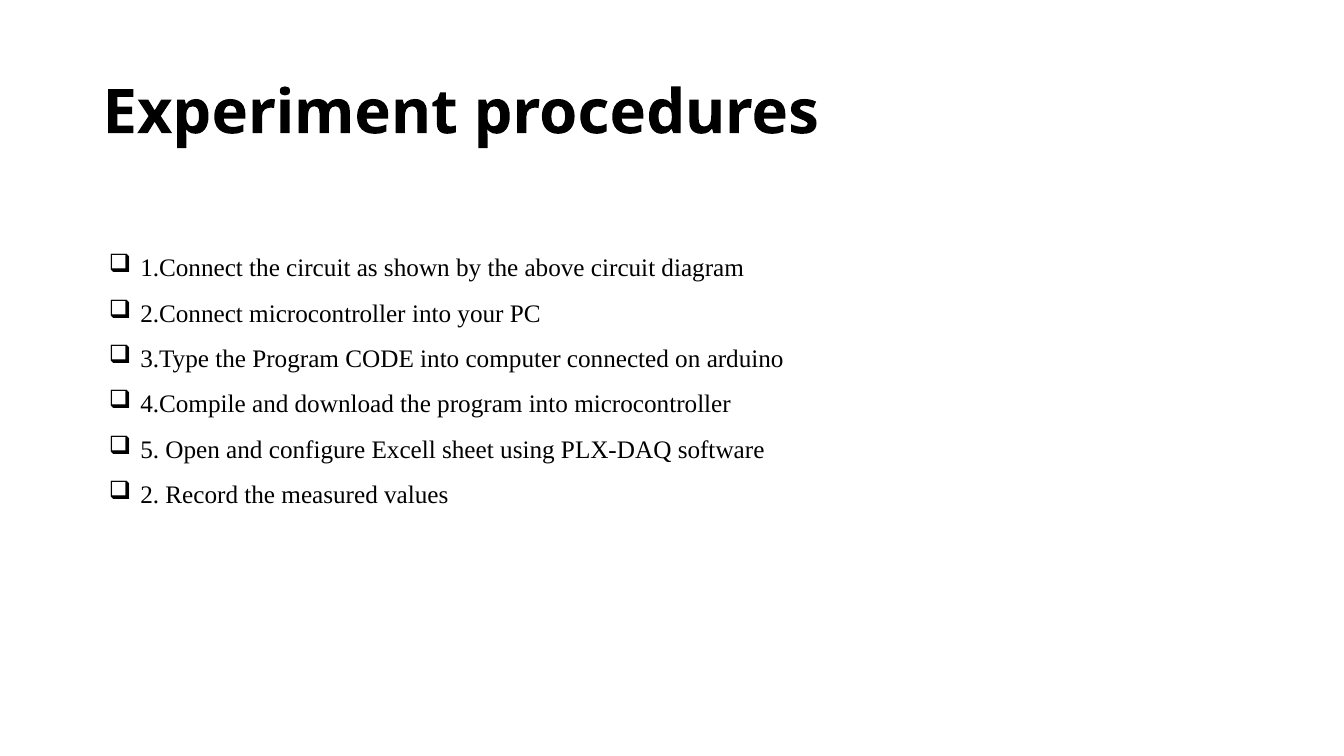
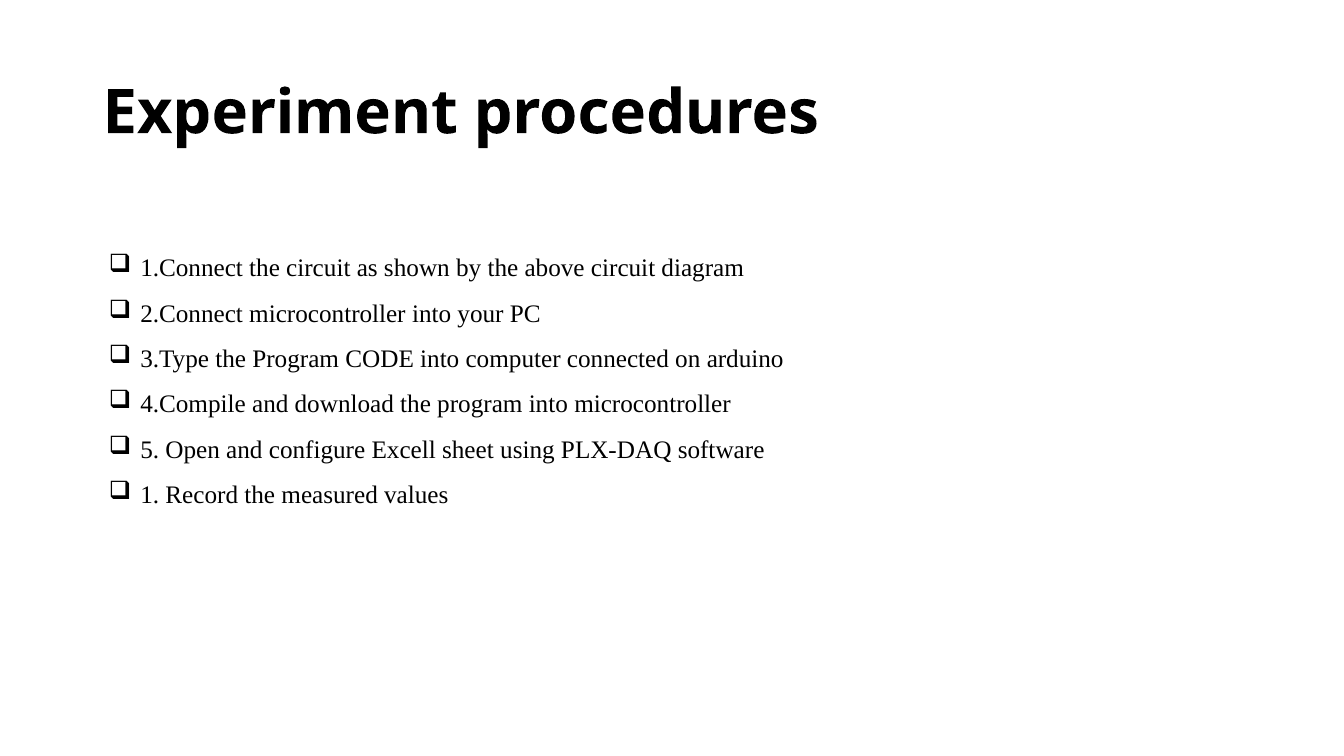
2: 2 -> 1
